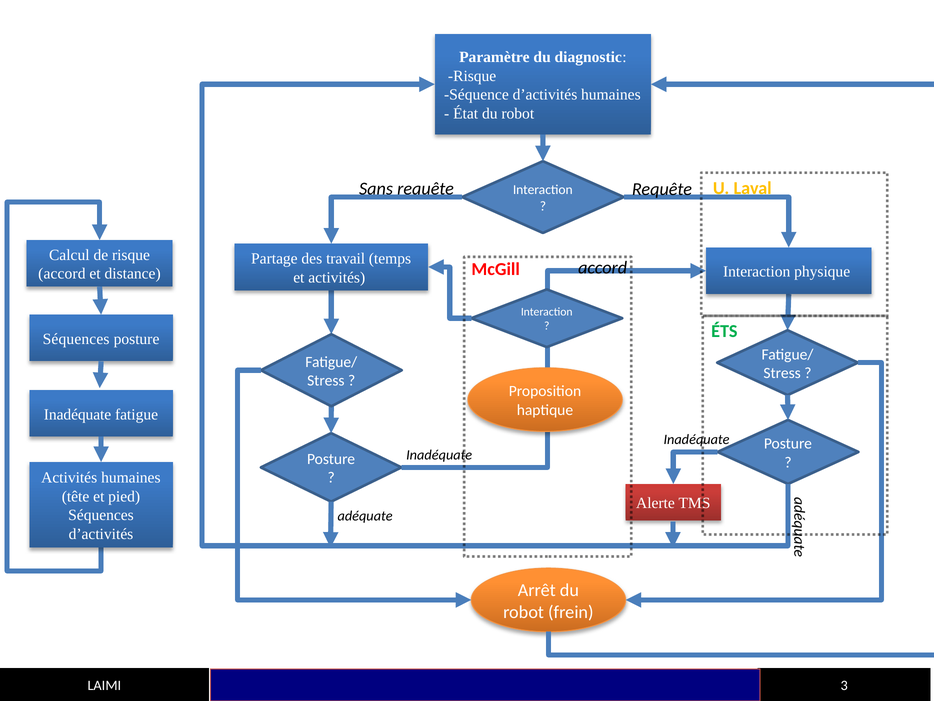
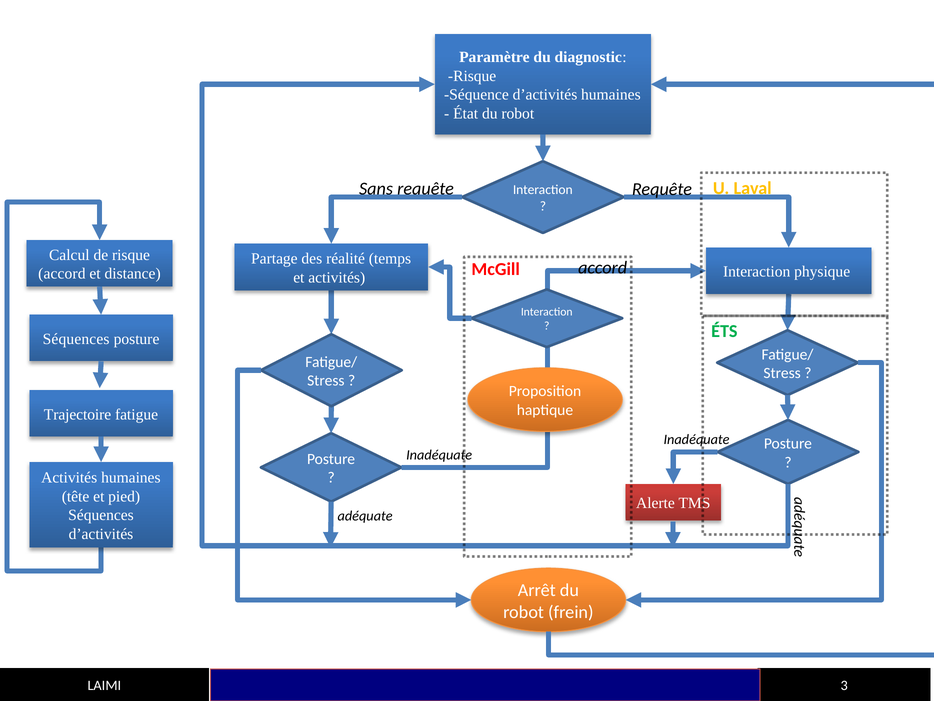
travail: travail -> réalité
Inadéquate at (78, 414): Inadéquate -> Trajectoire
